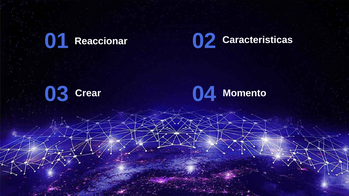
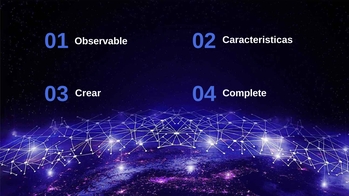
Reaccionar: Reaccionar -> Observable
Momento: Momento -> Complete
